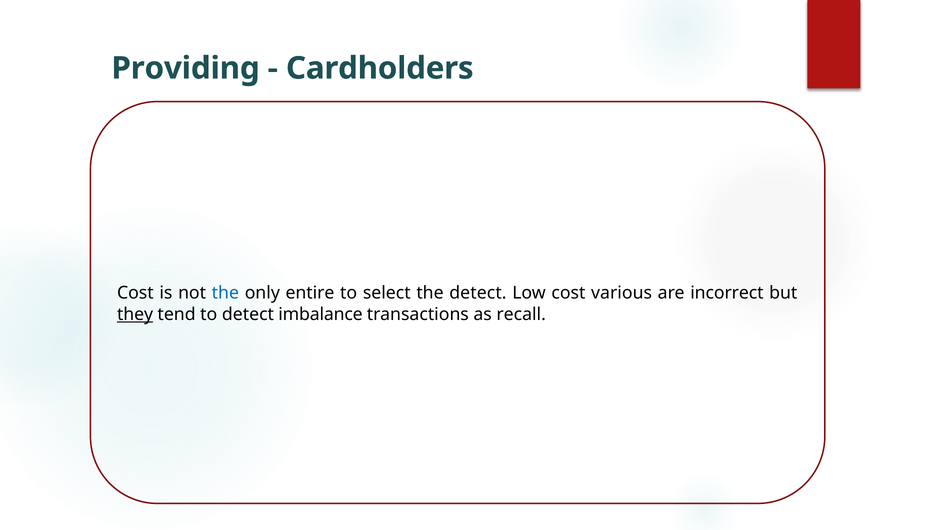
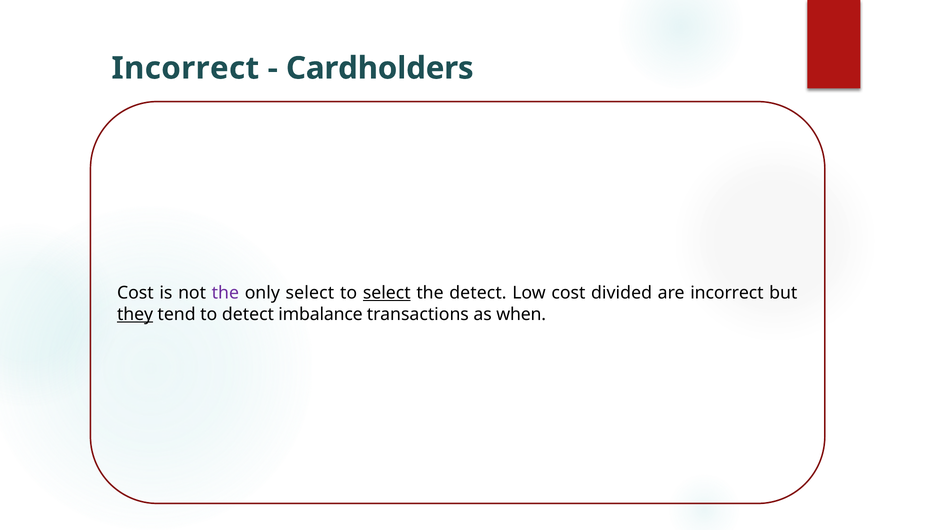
Providing at (186, 68): Providing -> Incorrect
the at (225, 293) colour: blue -> purple
only entire: entire -> select
select at (387, 293) underline: none -> present
various: various -> divided
recall: recall -> when
